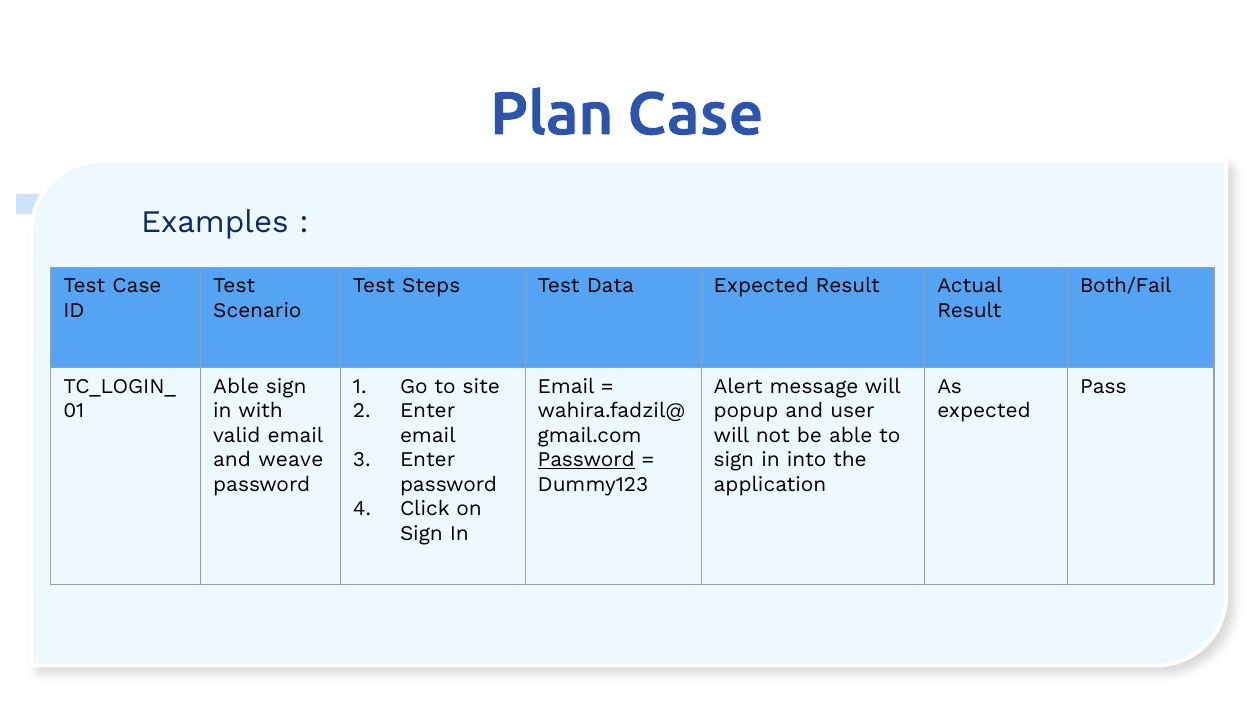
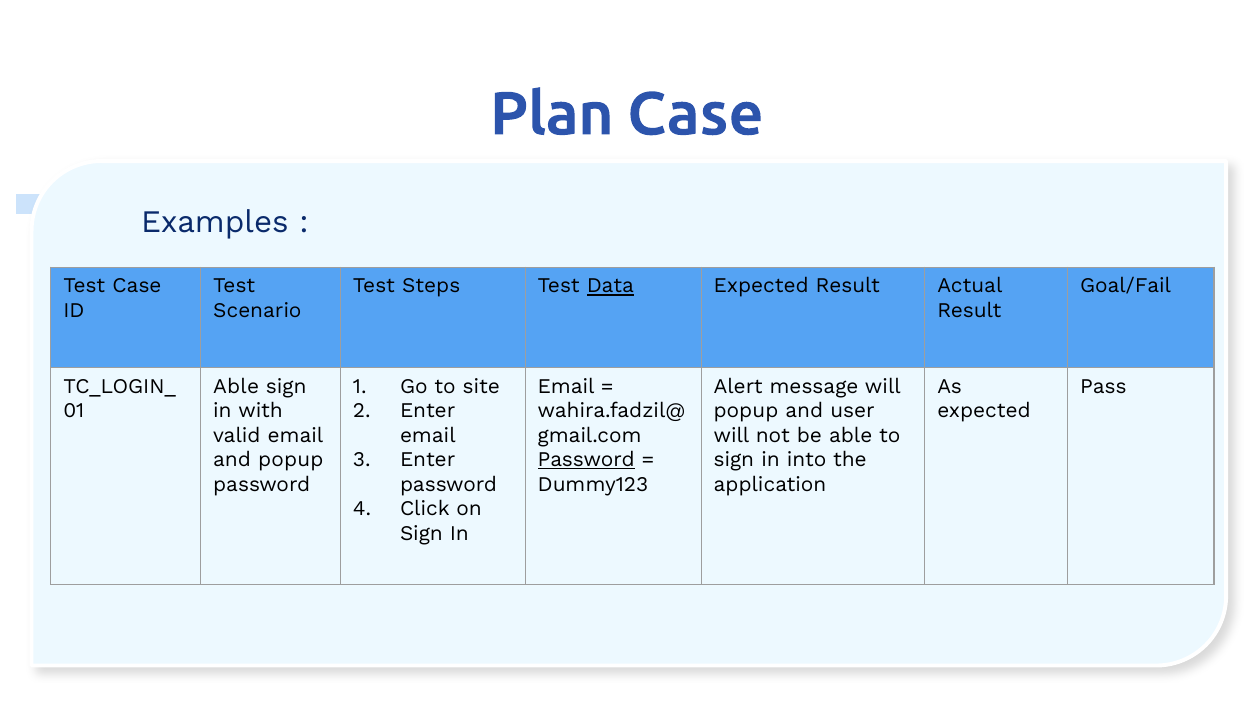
Data underline: none -> present
Both/Fail: Both/Fail -> Goal/Fail
and weave: weave -> popup
